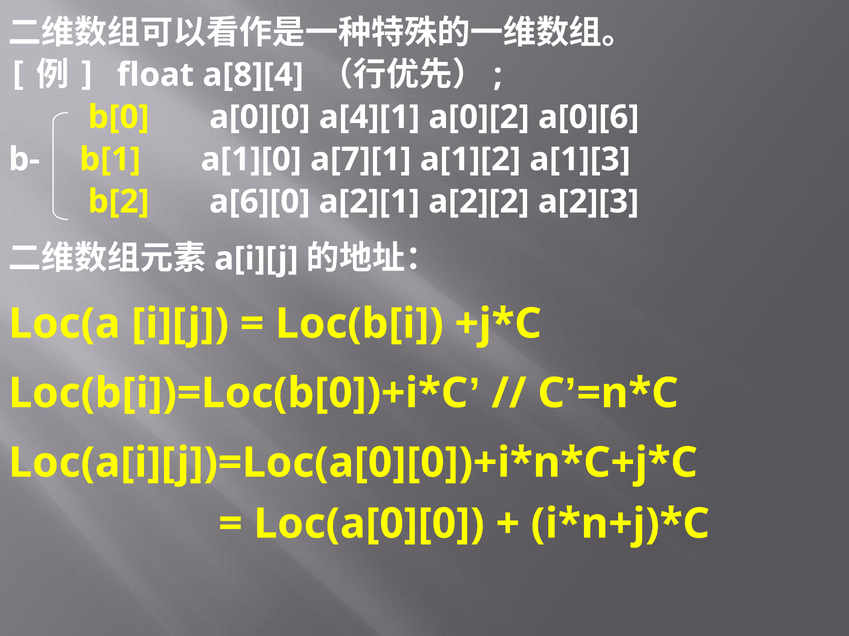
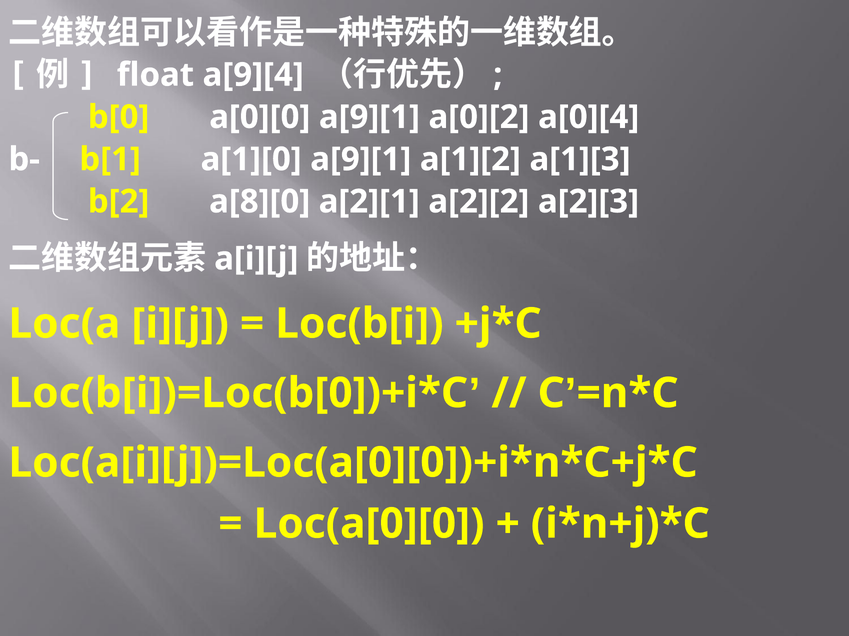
a[8][4: a[8][4 -> a[9][4
a[0][0 a[4][1: a[4][1 -> a[9][1
a[0][6: a[0][6 -> a[0][4
a[1][0 a[7][1: a[7][1 -> a[9][1
a[6][0: a[6][0 -> a[8][0
